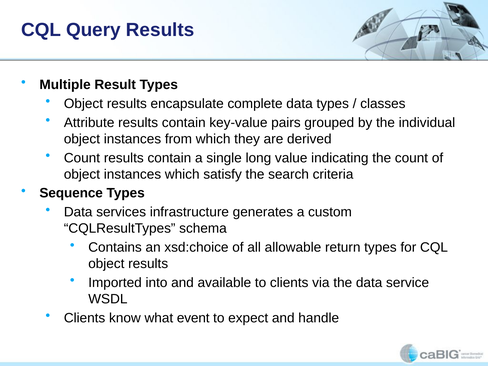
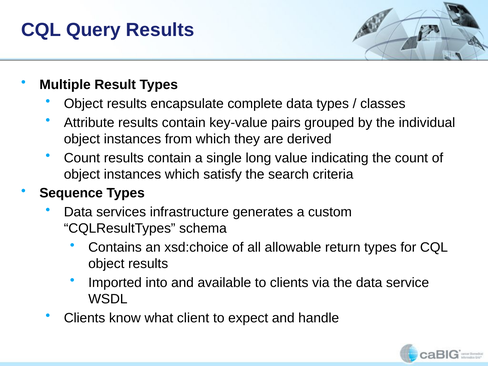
event: event -> client
